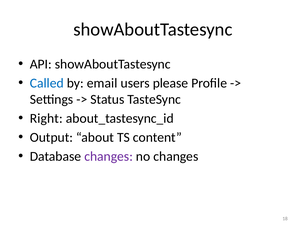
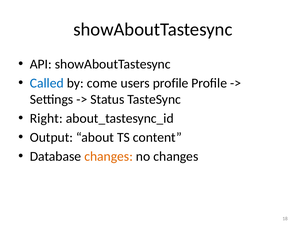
email: email -> come
users please: please -> profile
changes at (109, 157) colour: purple -> orange
